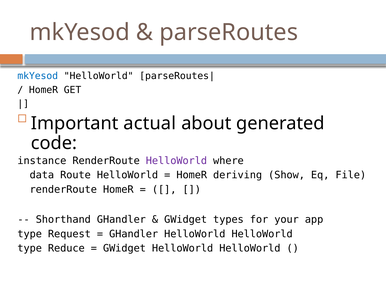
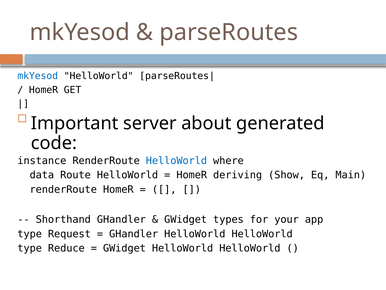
actual: actual -> server
HelloWorld at (176, 160) colour: purple -> blue
File: File -> Main
